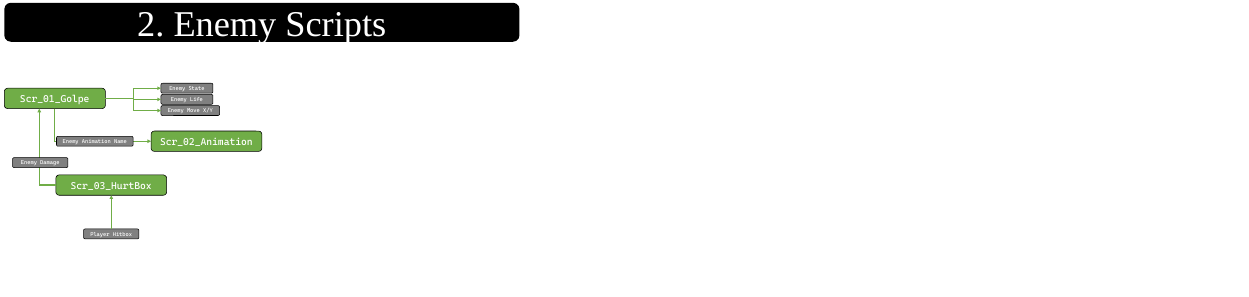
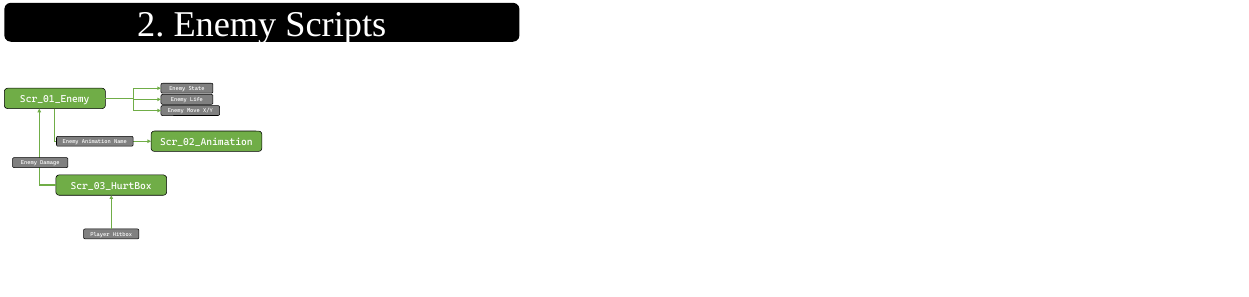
Scr_01_Golpe: Scr_01_Golpe -> Scr_01_Enemy
